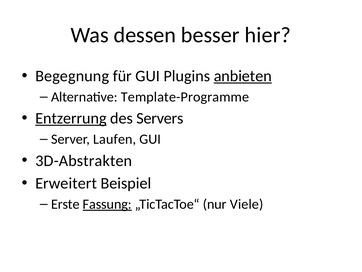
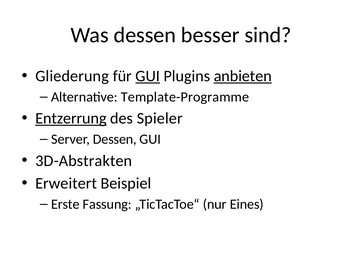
hier: hier -> sind
Begegnung: Begegnung -> Gliederung
GUI at (148, 76) underline: none -> present
Servers: Servers -> Spieler
Server Laufen: Laufen -> Dessen
Fassung underline: present -> none
Viele: Viele -> Eines
